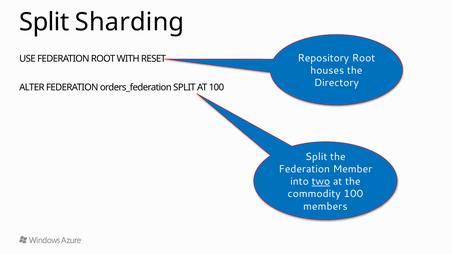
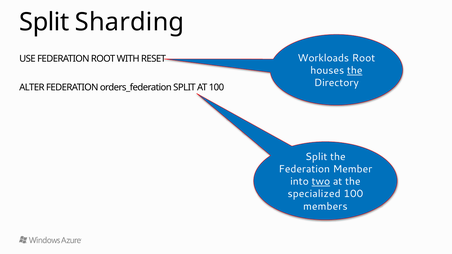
Repository: Repository -> Workloads
the at (355, 71) underline: none -> present
commodity: commodity -> specialized
